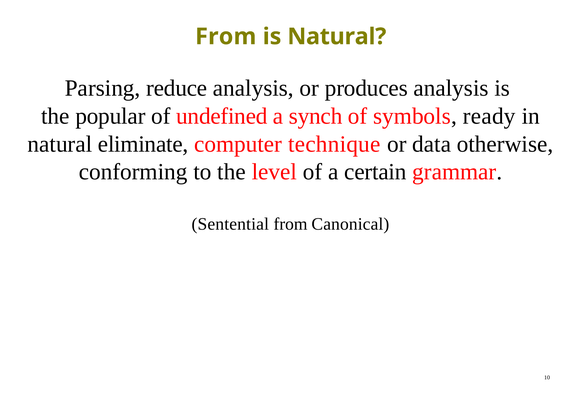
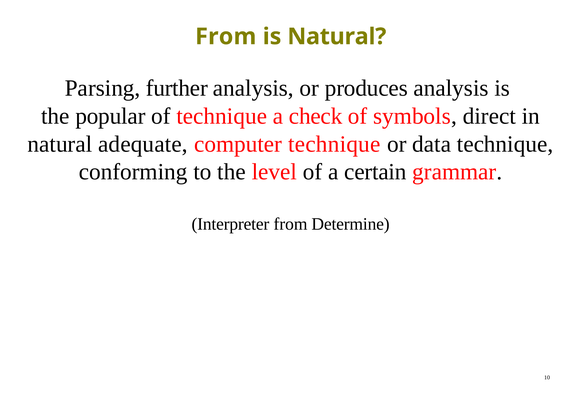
reduce: reduce -> further
of undefined: undefined -> technique
synch: synch -> check
ready: ready -> direct
eliminate: eliminate -> adequate
data otherwise: otherwise -> technique
Sentential: Sentential -> Interpreter
Canonical: Canonical -> Determine
